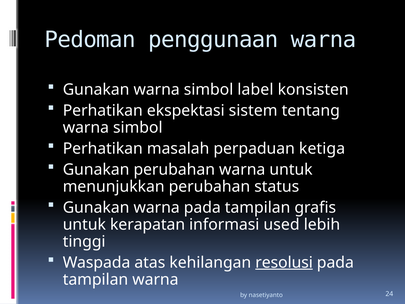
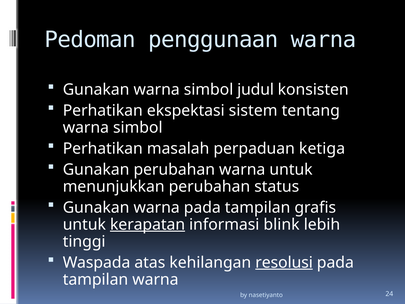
label: label -> judul
kerapatan underline: none -> present
used: used -> blink
